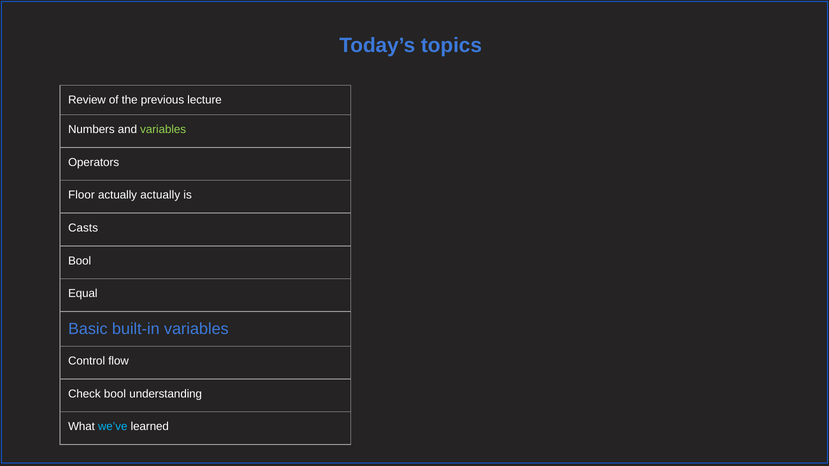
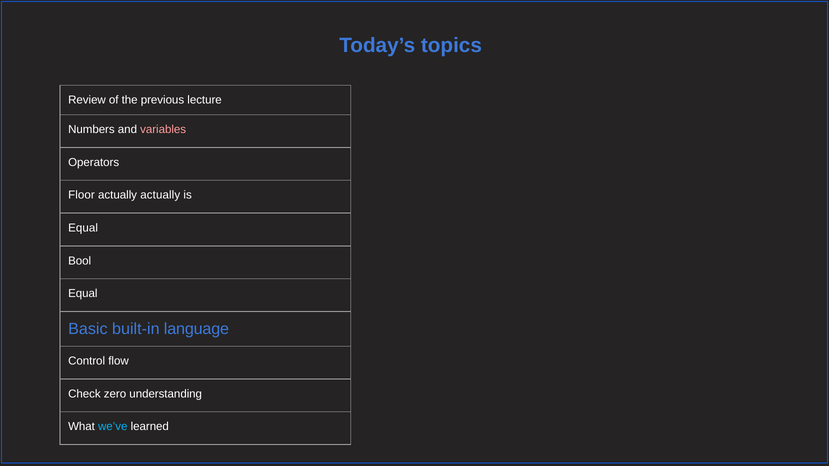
variables at (163, 130) colour: light green -> pink
Casts at (83, 228): Casts -> Equal
built-in variables: variables -> language
Check bool: bool -> zero
